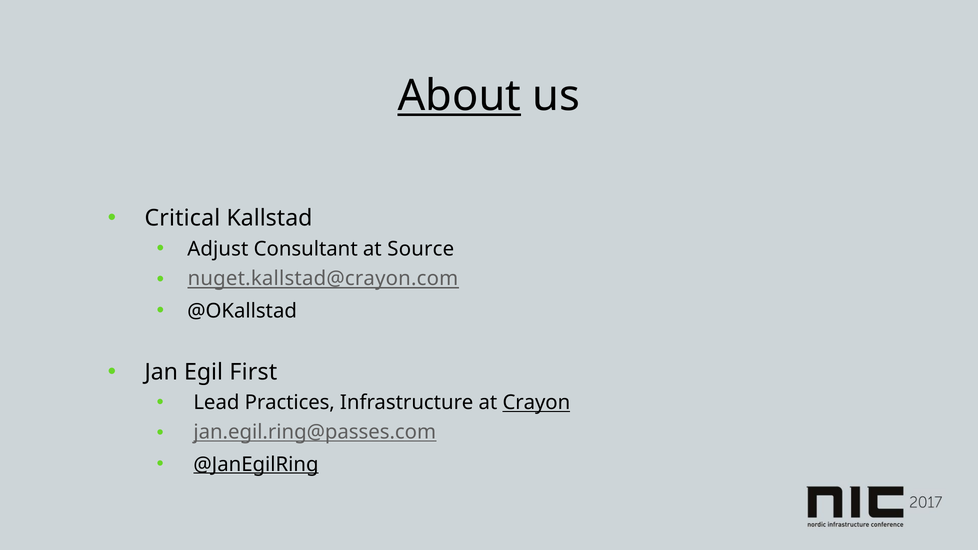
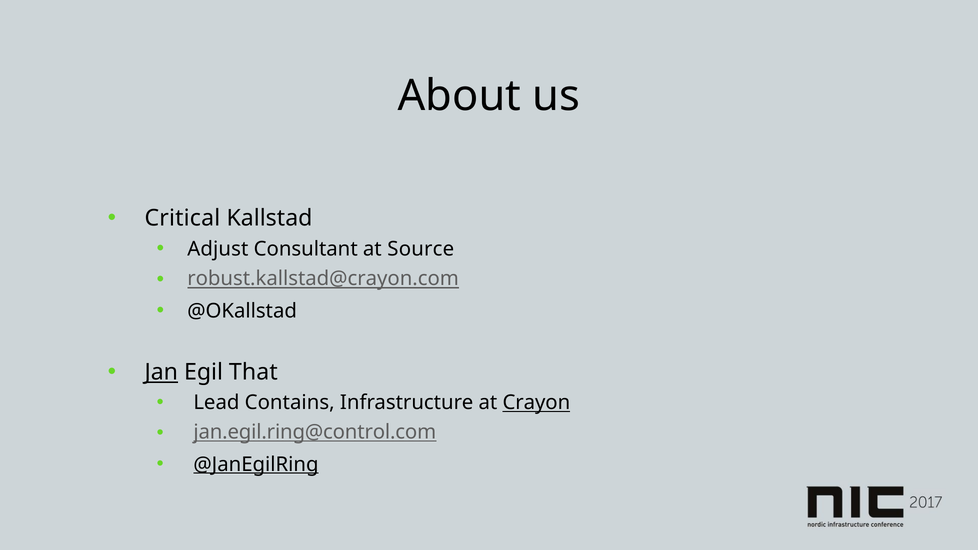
About underline: present -> none
nuget.kallstad@crayon.com: nuget.kallstad@crayon.com -> robust.kallstad@crayon.com
Jan underline: none -> present
First: First -> That
Practices: Practices -> Contains
jan.egil.ring@passes.com: jan.egil.ring@passes.com -> jan.egil.ring@control.com
